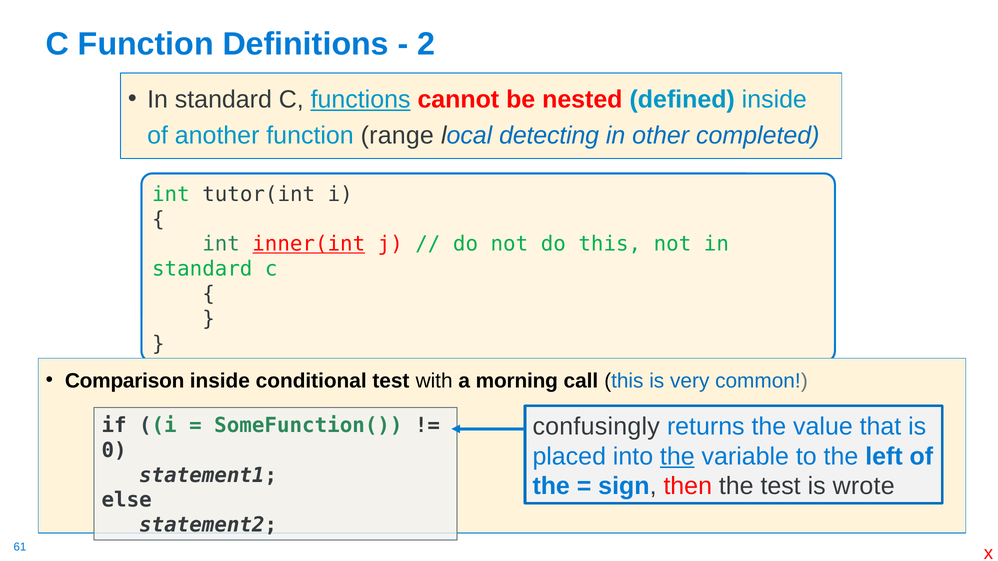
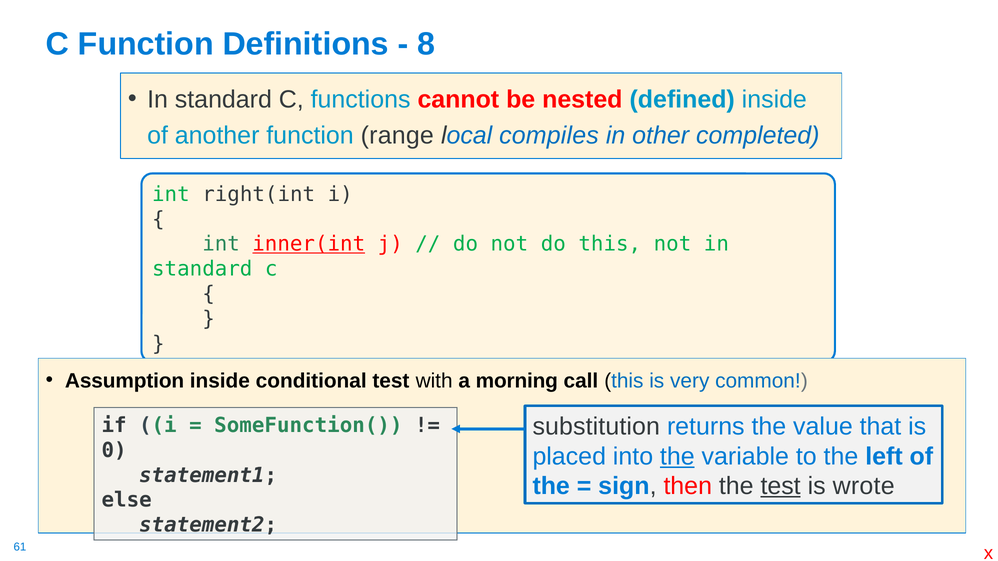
2: 2 -> 8
functions underline: present -> none
detecting: detecting -> compiles
tutor(int: tutor(int -> right(int
Comparison: Comparison -> Assumption
confusingly: confusingly -> substitution
test at (781, 487) underline: none -> present
